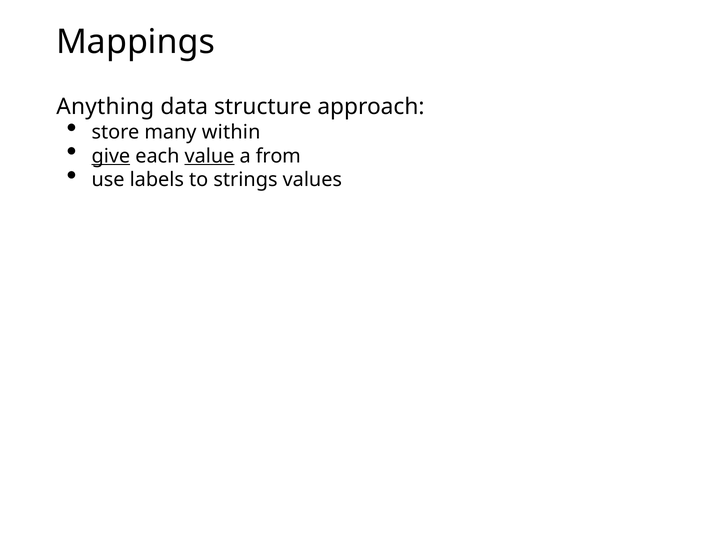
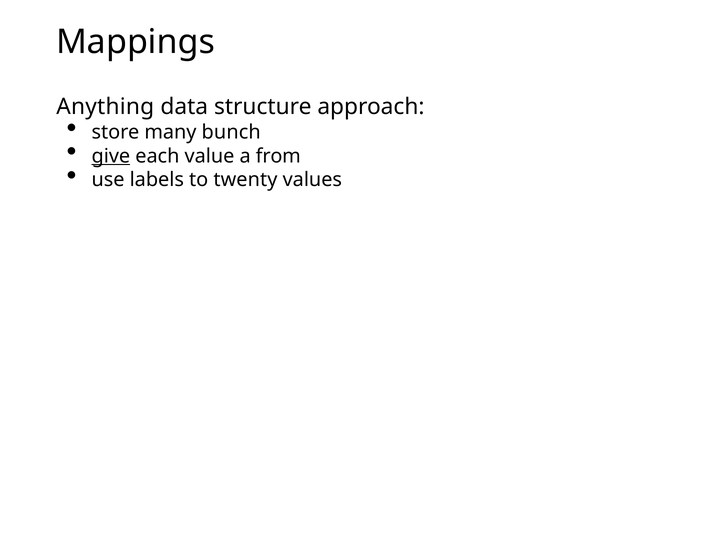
within: within -> bunch
value underline: present -> none
strings: strings -> twenty
